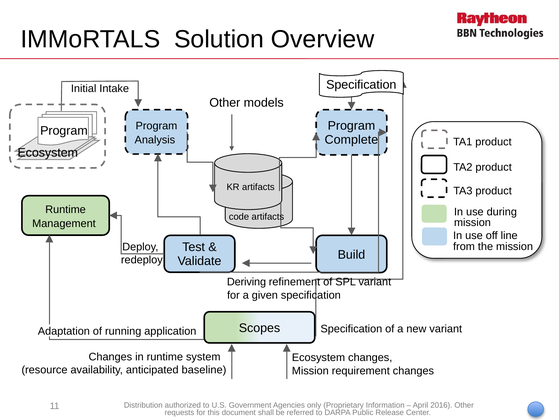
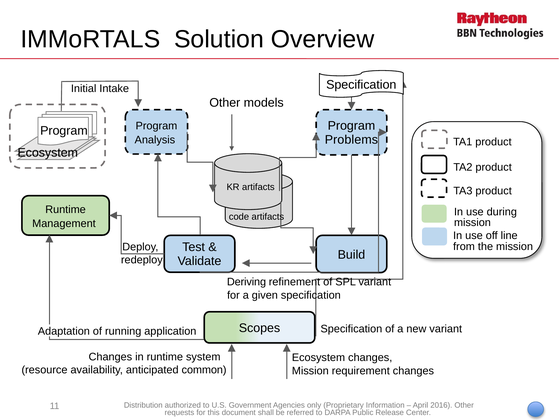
Complete: Complete -> Problems
baseline: baseline -> common
